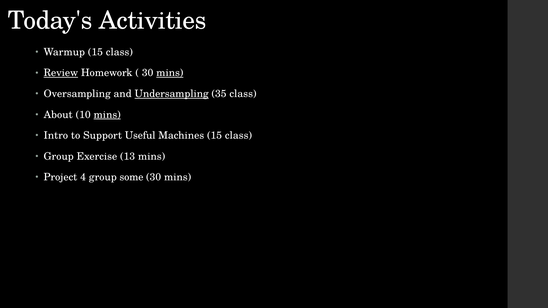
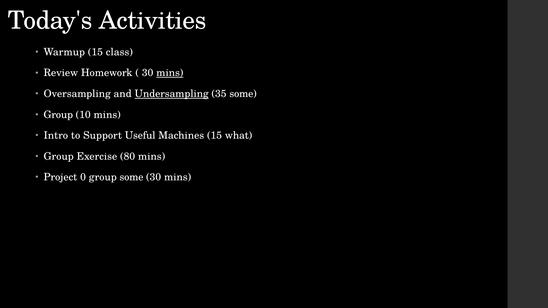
Review underline: present -> none
35 class: class -> some
About at (58, 115): About -> Group
mins at (107, 115) underline: present -> none
Machines 15 class: class -> what
13: 13 -> 80
4: 4 -> 0
